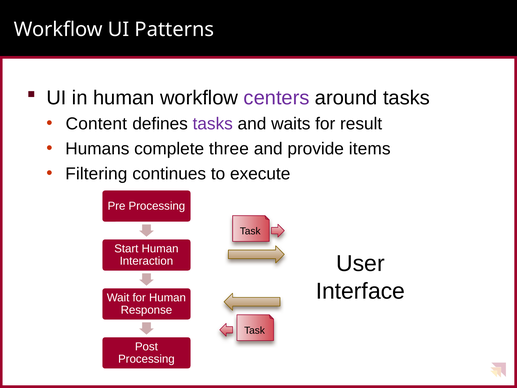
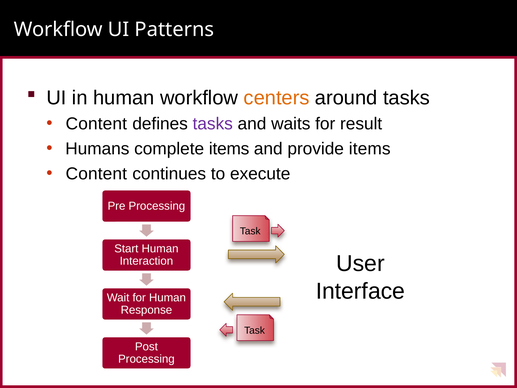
centers colour: purple -> orange
complete three: three -> items
Filtering at (96, 174): Filtering -> Content
